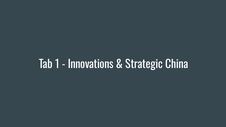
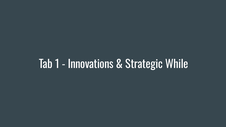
China: China -> While
